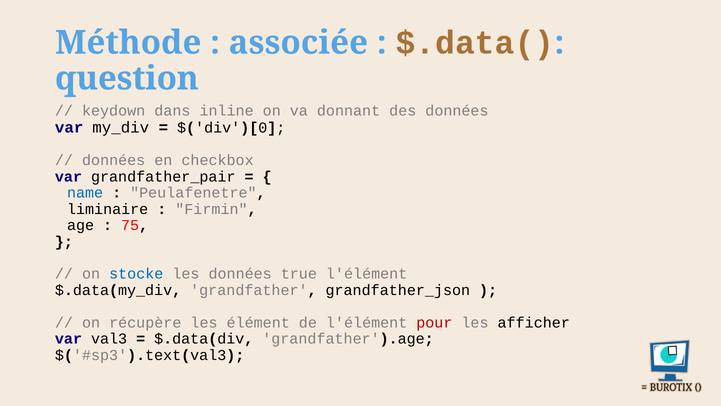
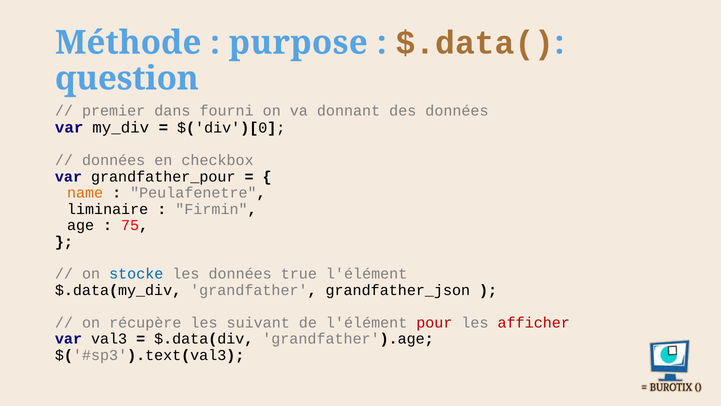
associée: associée -> purpose
keydown: keydown -> premier
inline: inline -> fourni
grandfather_pair: grandfather_pair -> grandfather_pour
name colour: blue -> orange
élément: élément -> suivant
afficher colour: black -> red
